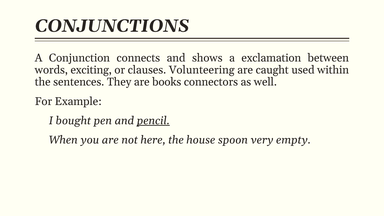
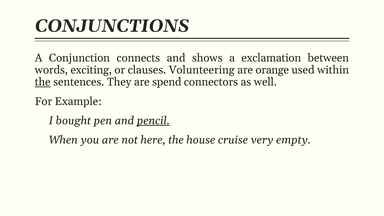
caught: caught -> orange
the at (43, 82) underline: none -> present
books: books -> spend
spoon: spoon -> cruise
